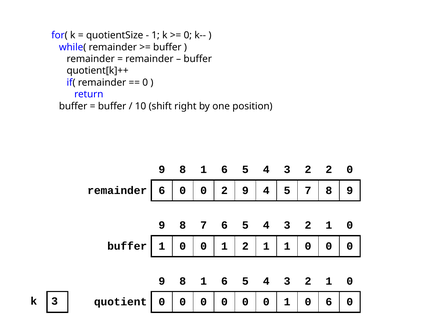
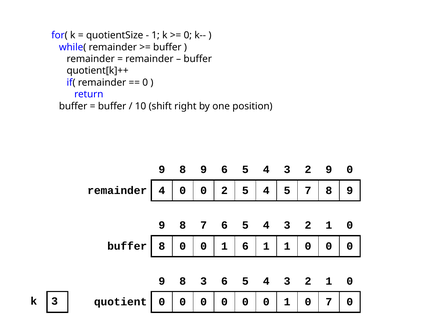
1 at (204, 169): 1 -> 9
2 2: 2 -> 9
remainder 6: 6 -> 4
2 9: 9 -> 5
buffer 1: 1 -> 8
1 2: 2 -> 6
1 at (204, 281): 1 -> 3
0 6: 6 -> 7
